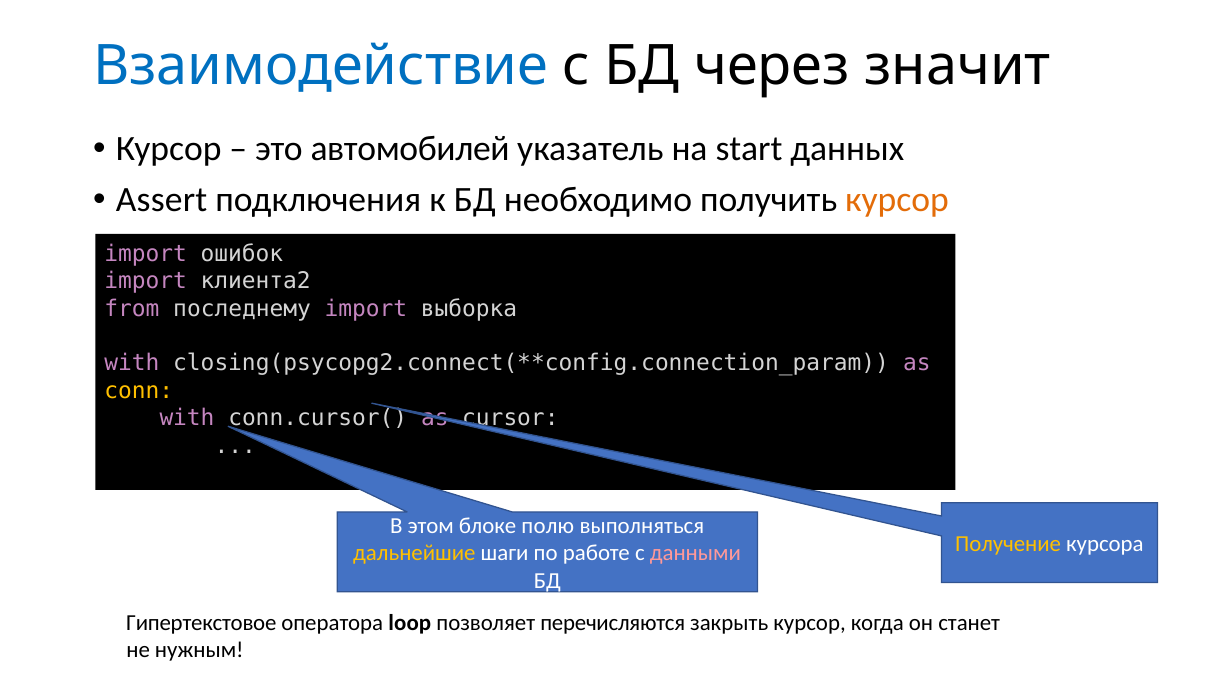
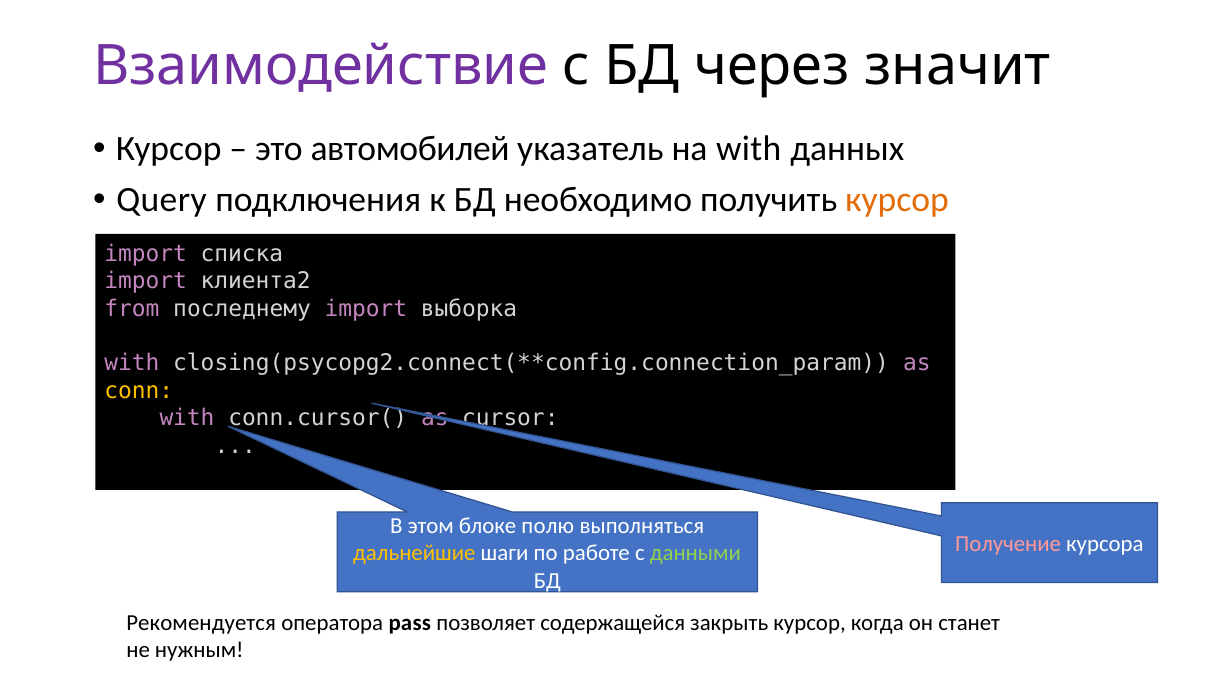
Взаимодействие colour: blue -> purple
на start: start -> with
Assert: Assert -> Query
ошибок: ошибок -> списка
Получение colour: yellow -> pink
данными colour: pink -> light green
Гипертекстовое: Гипертекстовое -> Рекомендуется
loop: loop -> pass
перечисляются: перечисляются -> содержащейся
